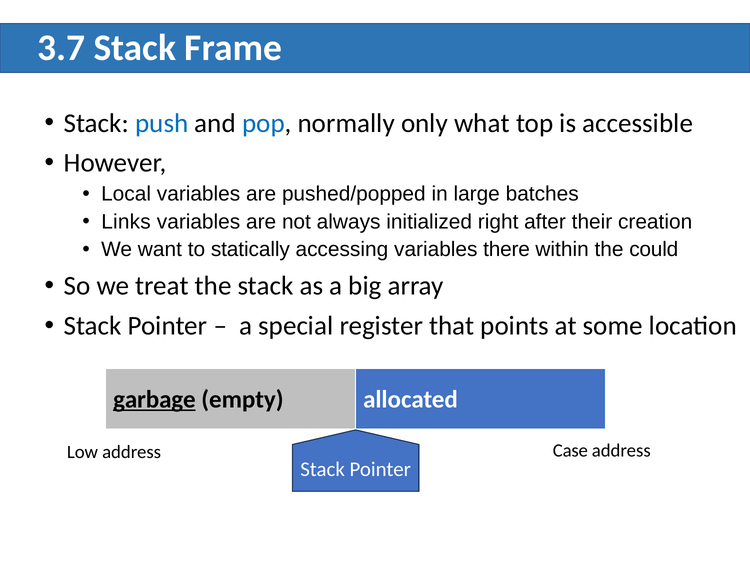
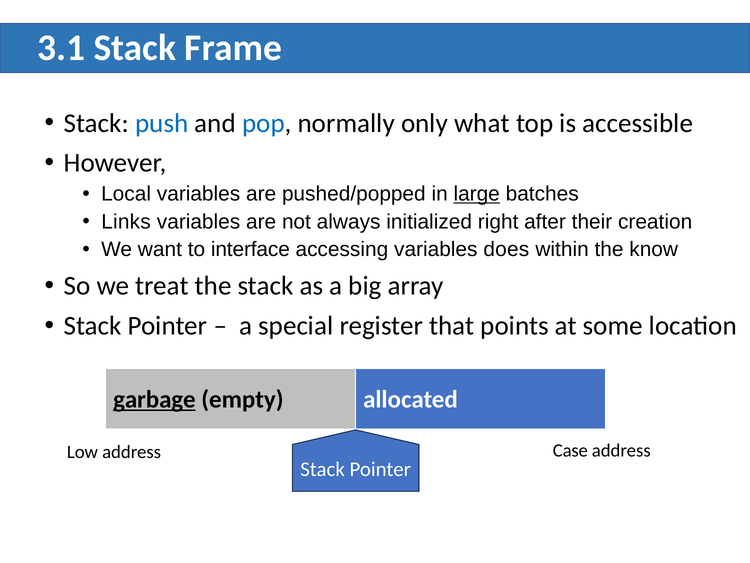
3.7: 3.7 -> 3.1
large underline: none -> present
statically: statically -> interface
there: there -> does
could: could -> know
